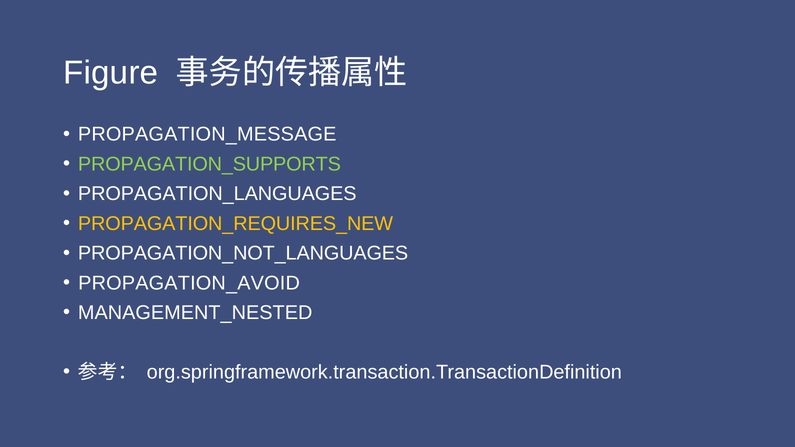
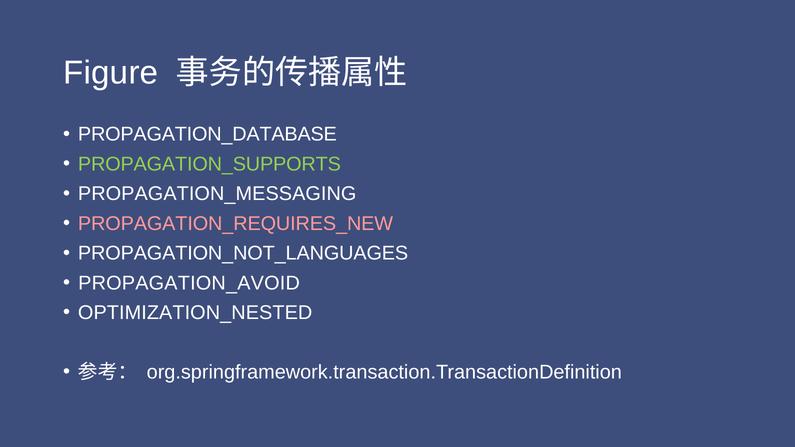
PROPAGATION_MESSAGE: PROPAGATION_MESSAGE -> PROPAGATION_DATABASE
PROPAGATION_LANGUAGES: PROPAGATION_LANGUAGES -> PROPAGATION_MESSAGING
PROPAGATION_REQUIRES_NEW colour: yellow -> pink
MANAGEMENT_NESTED: MANAGEMENT_NESTED -> OPTIMIZATION_NESTED
